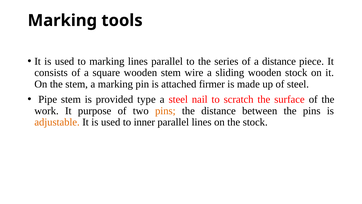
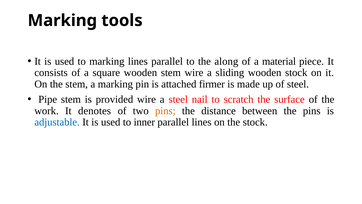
series: series -> along
a distance: distance -> material
provided type: type -> wire
purpose: purpose -> denotes
adjustable colour: orange -> blue
